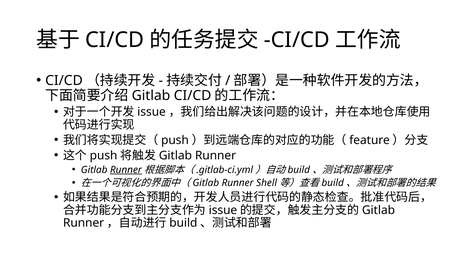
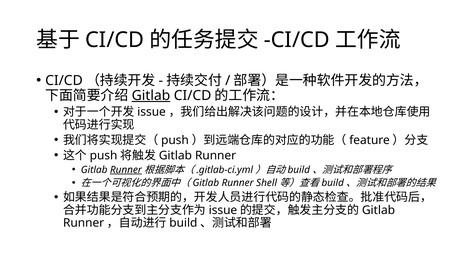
Gitlab at (151, 95) underline: none -> present
